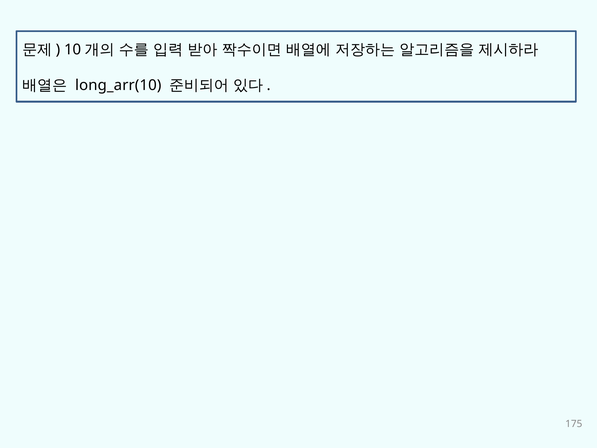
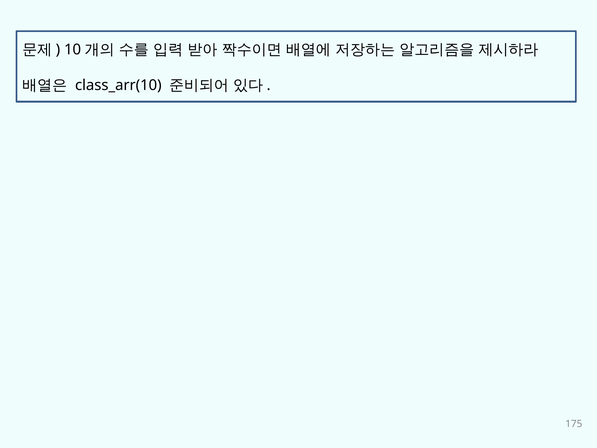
long_arr(10: long_arr(10 -> class_arr(10
